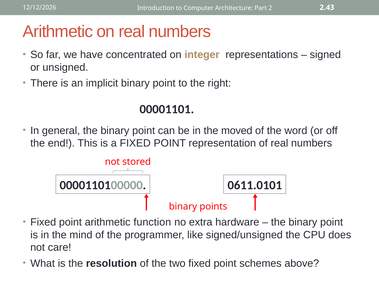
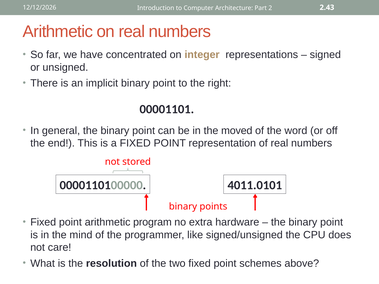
0611.0101: 0611.0101 -> 4011.0101
function: function -> program
